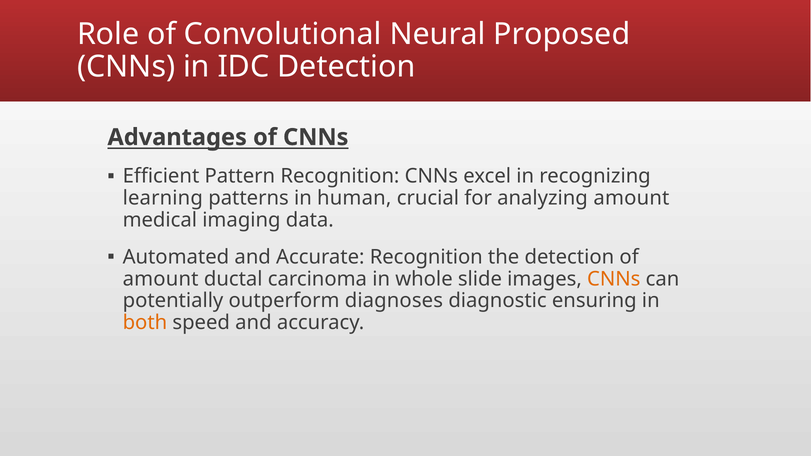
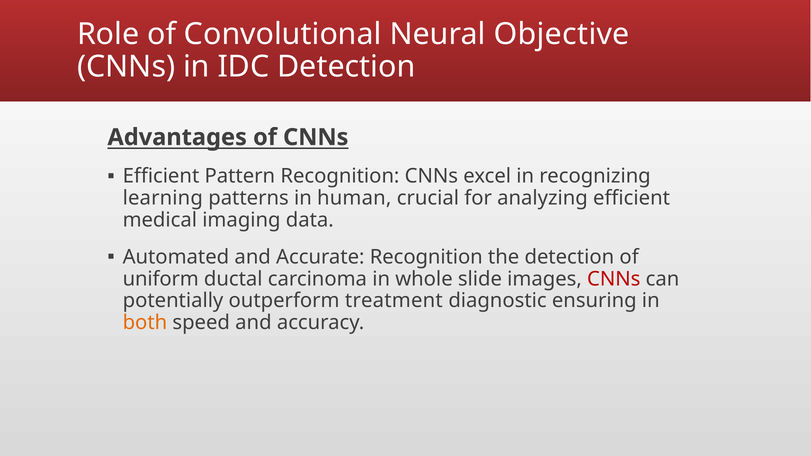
Proposed: Proposed -> Objective
analyzing amount: amount -> efficient
amount at (161, 279): amount -> uniform
CNNs at (614, 279) colour: orange -> red
diagnoses: diagnoses -> treatment
